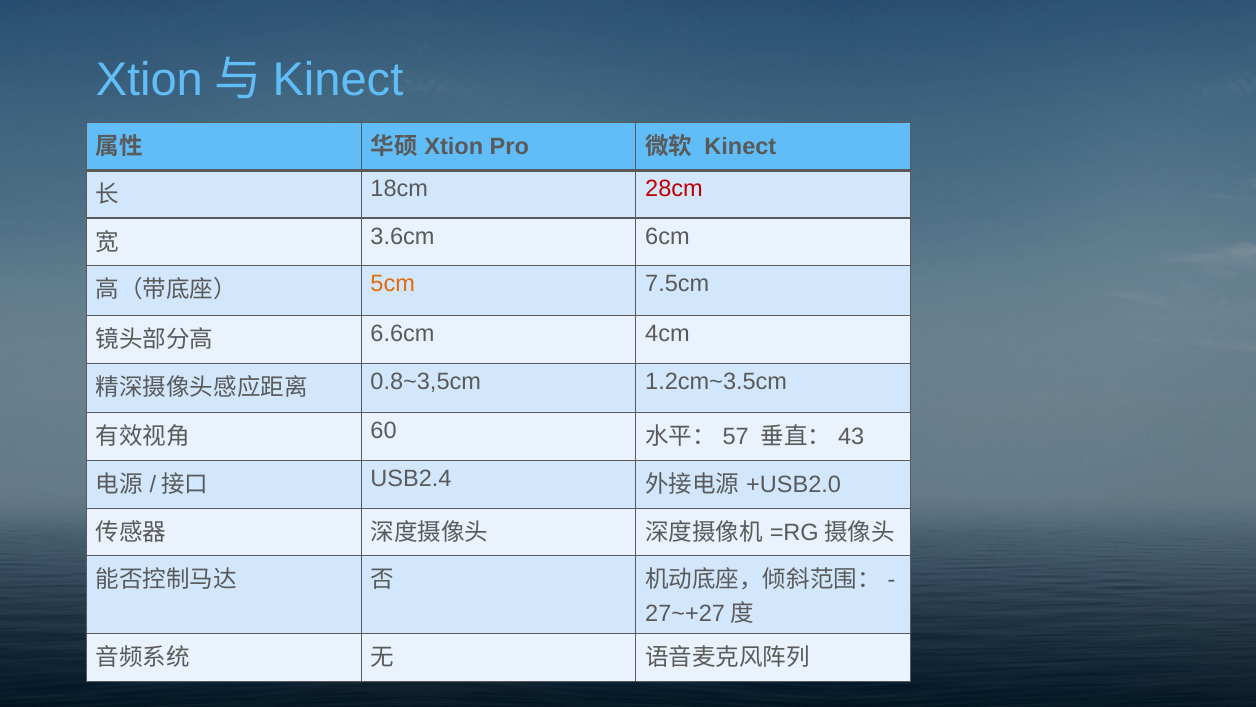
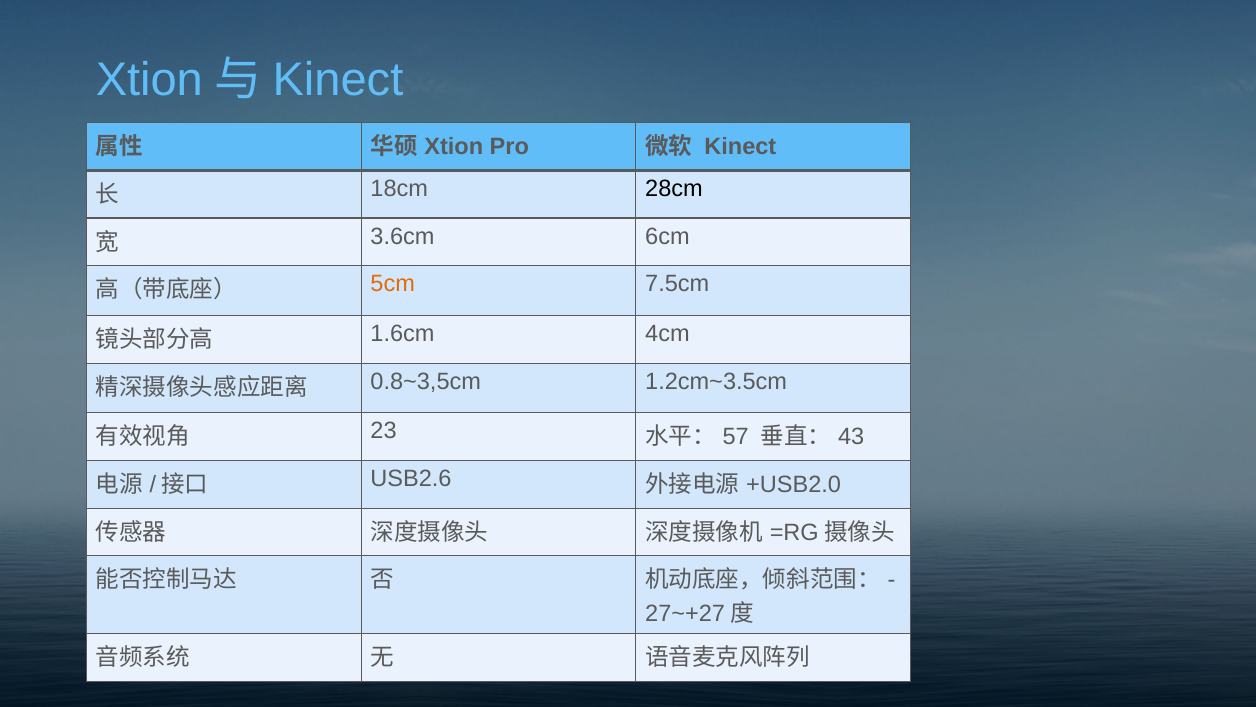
28cm colour: red -> black
6.6cm: 6.6cm -> 1.6cm
60: 60 -> 23
USB2.4: USB2.4 -> USB2.6
